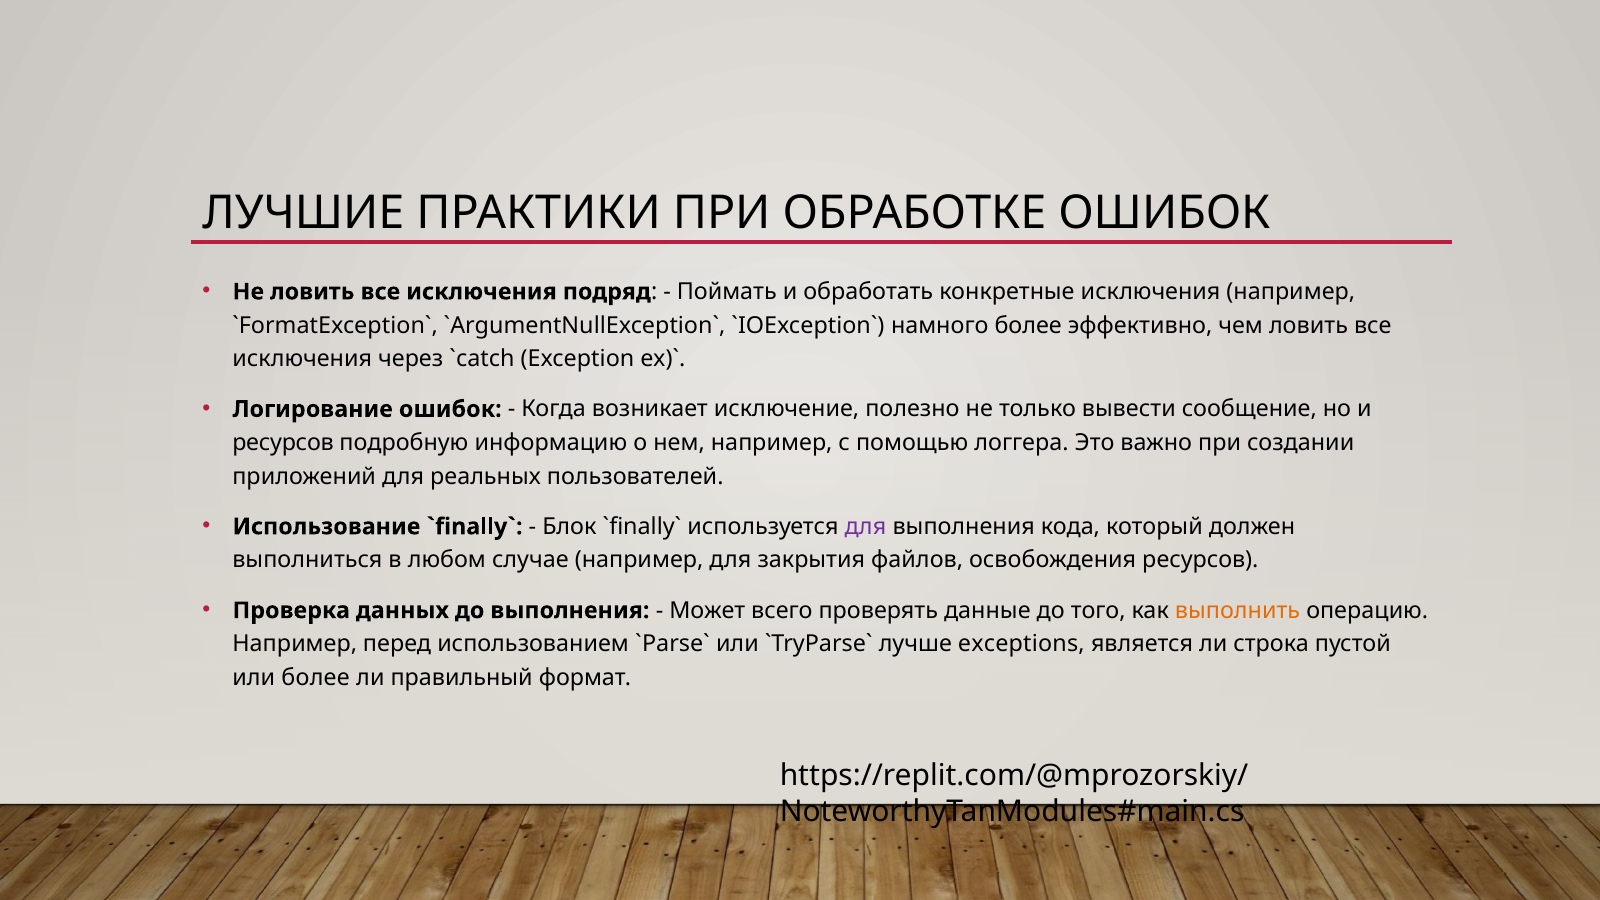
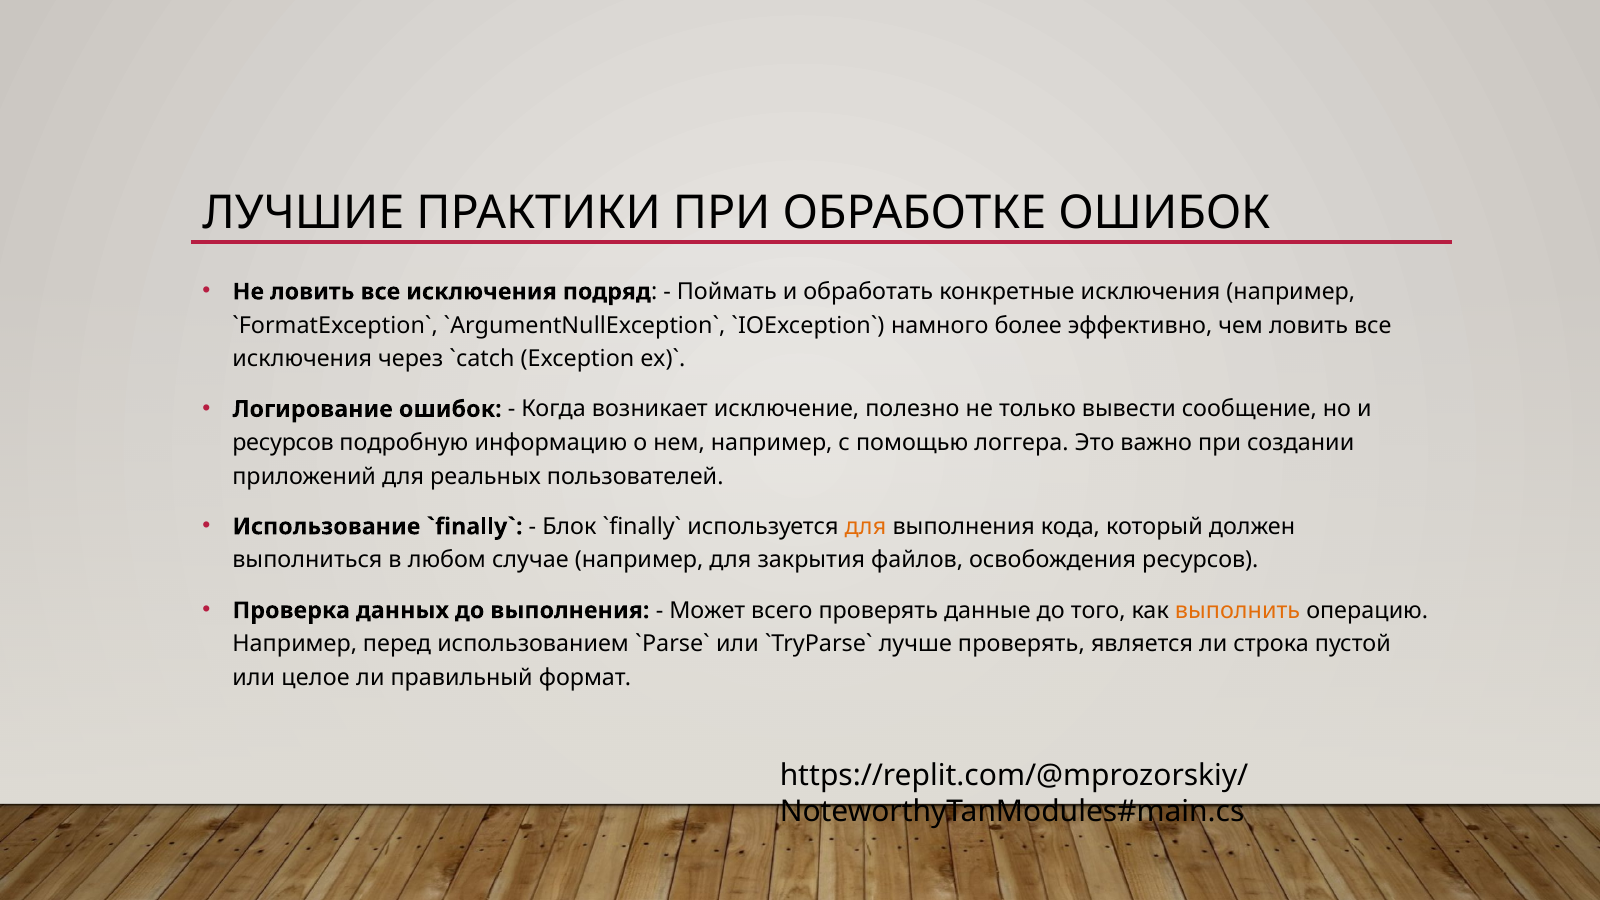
для at (865, 527) colour: purple -> orange
лучше exceptions: exceptions -> проверять
или более: более -> целое
